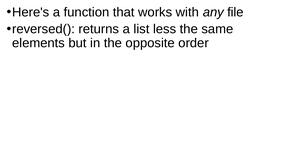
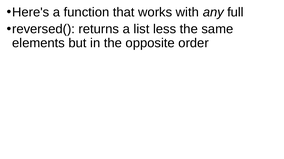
file: file -> full
